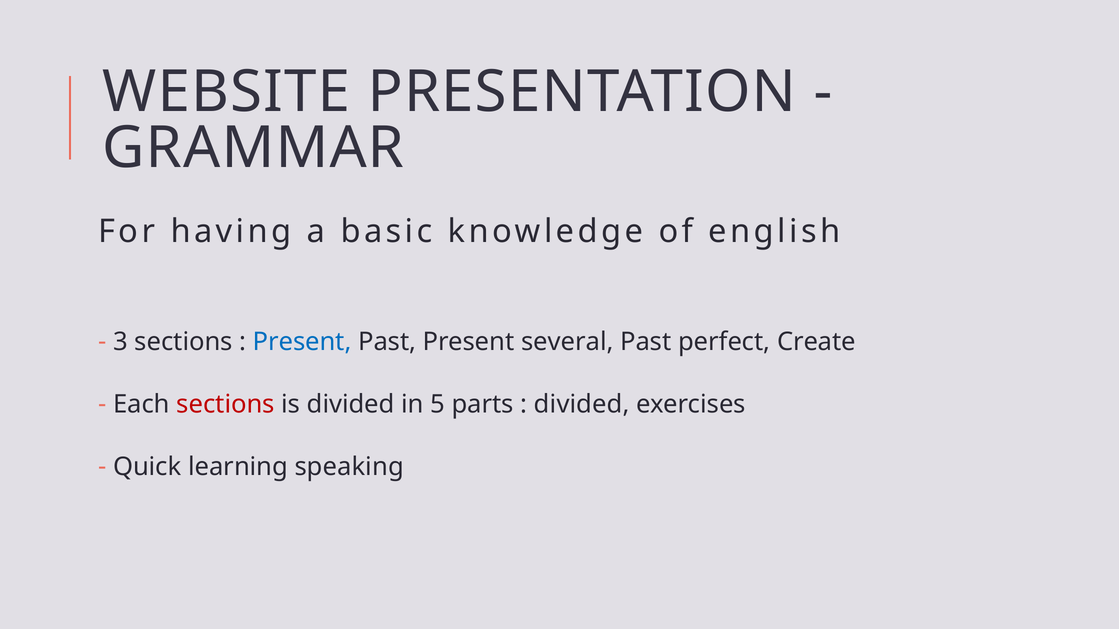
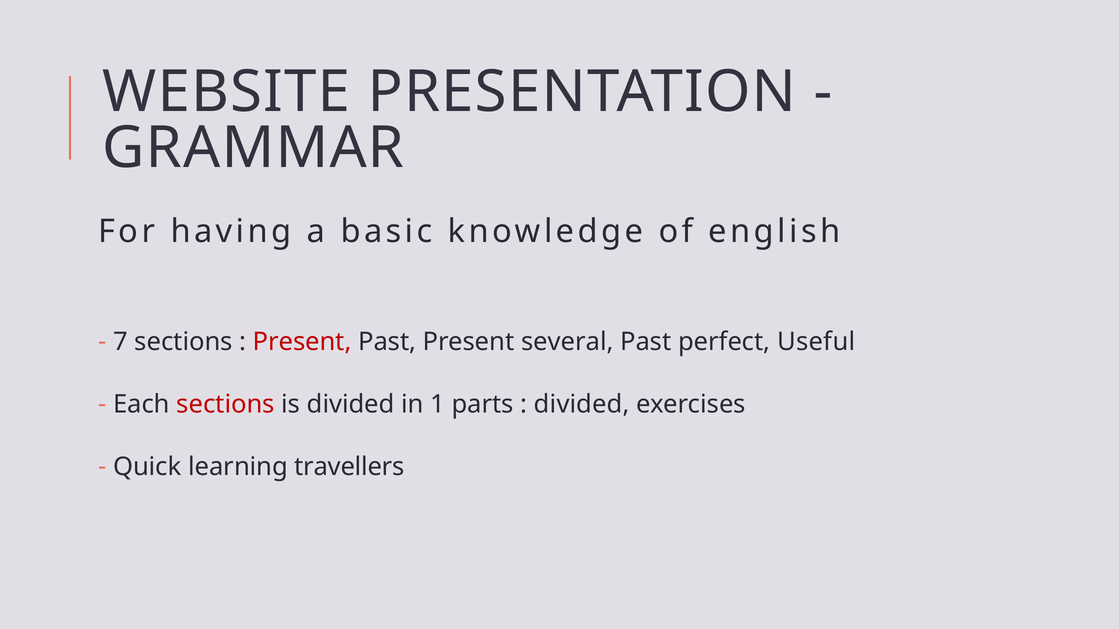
3: 3 -> 7
Present at (302, 342) colour: blue -> red
Create: Create -> Useful
5: 5 -> 1
speaking: speaking -> travellers
